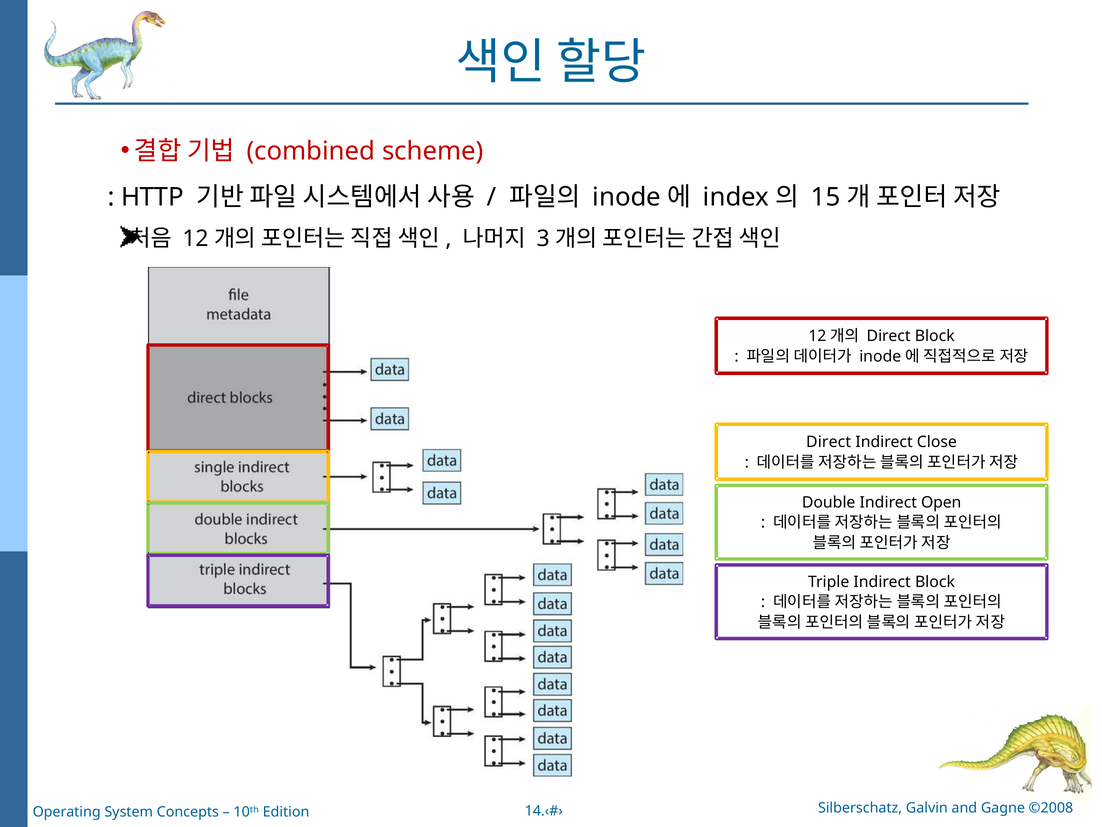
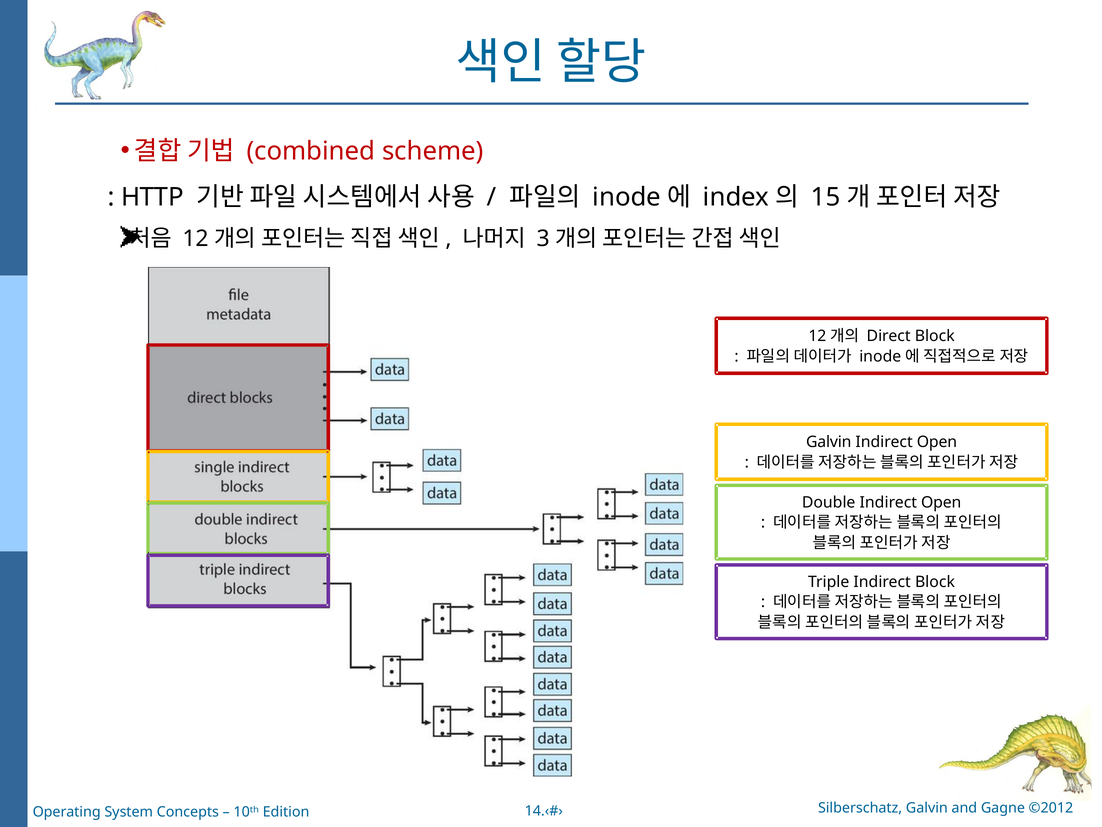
Direct at (829, 442): Direct -> Galvin
Close at (937, 442): Close -> Open
©2008: ©2008 -> ©2012
